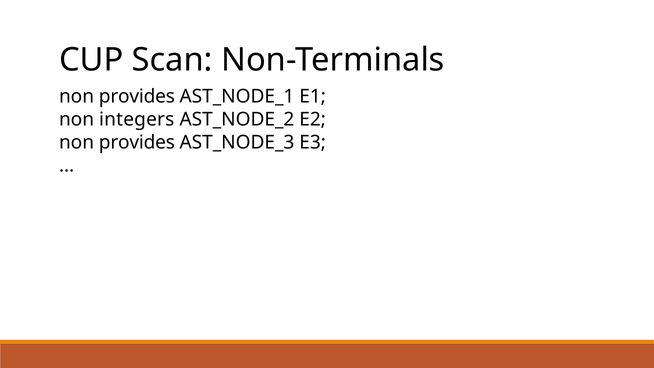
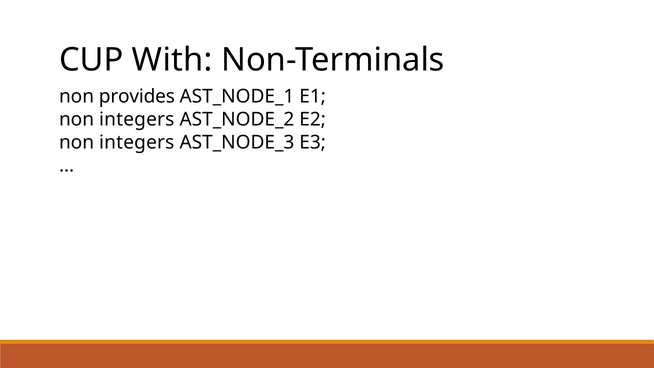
Scan: Scan -> With
provides at (137, 142): provides -> integers
